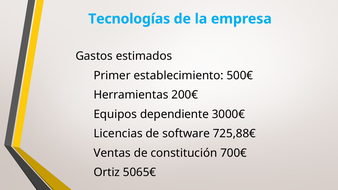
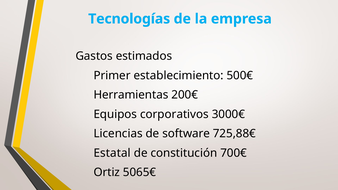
dependiente: dependiente -> corporativos
Ventas: Ventas -> Estatal
